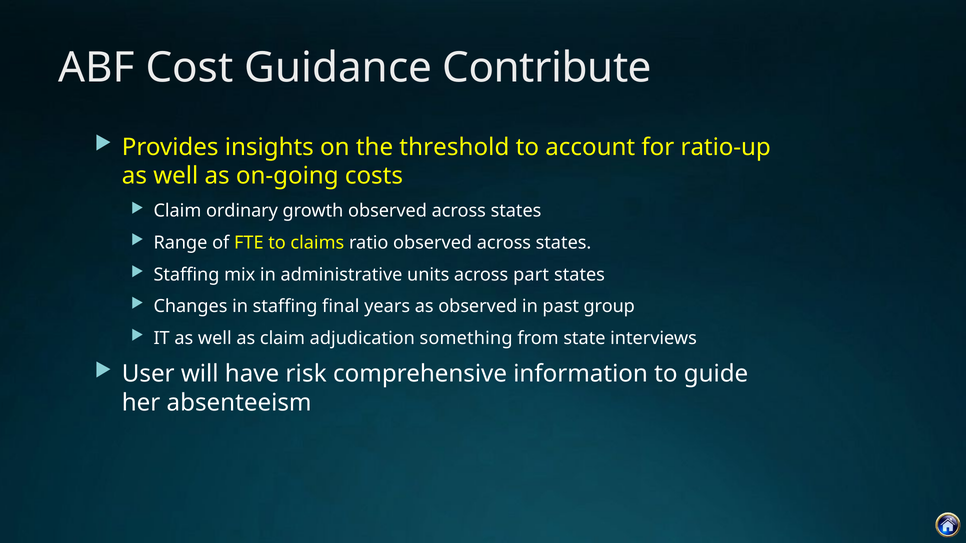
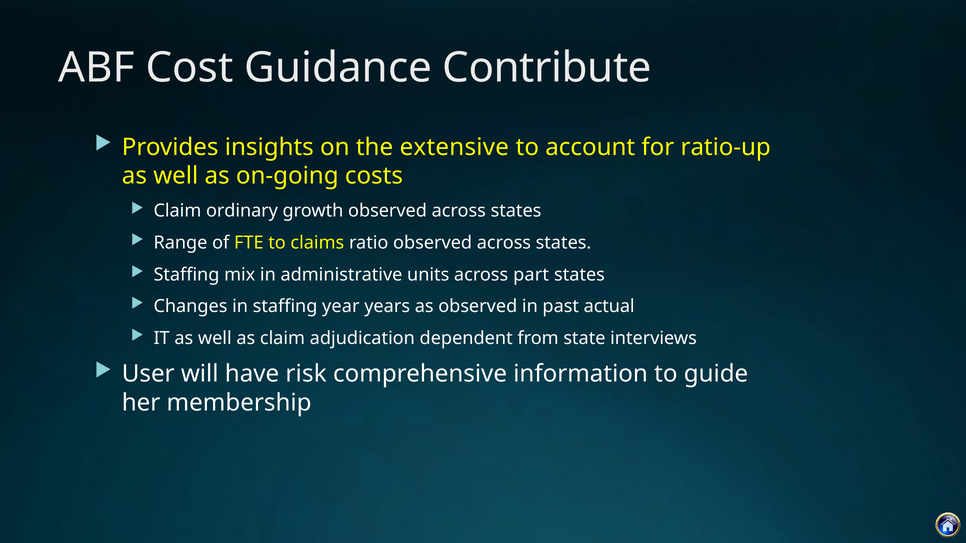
threshold: threshold -> extensive
final: final -> year
group: group -> actual
something: something -> dependent
absenteeism: absenteeism -> membership
